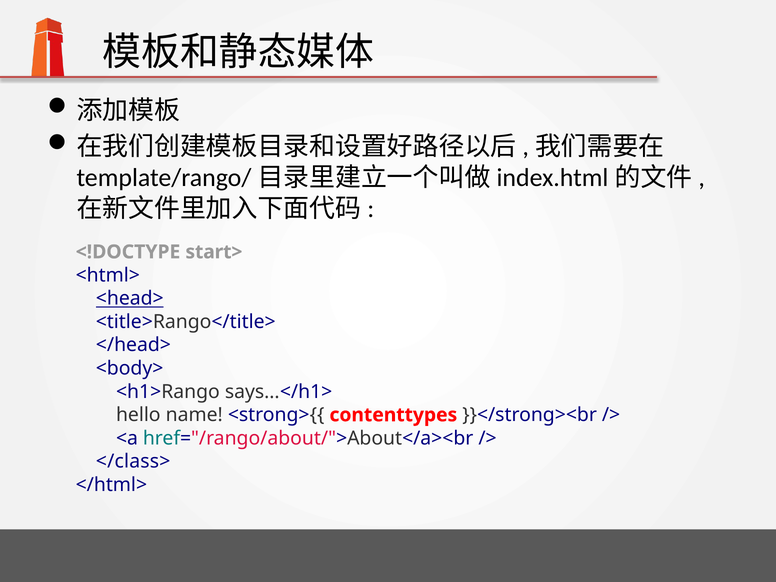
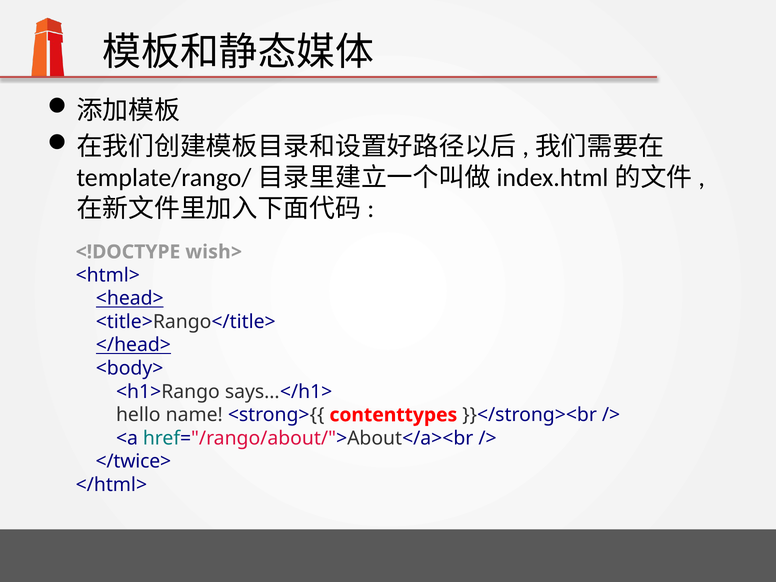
start>: start> -> wish>
</head> underline: none -> present
</class>: </class> -> </twice>
